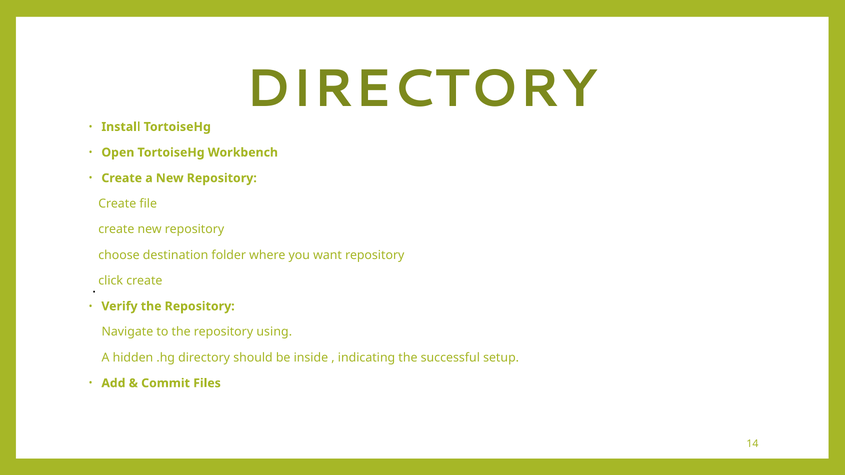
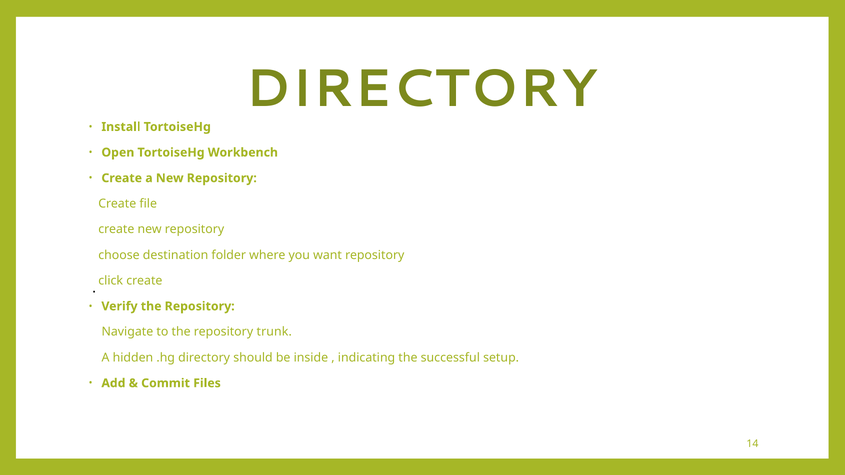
using: using -> trunk
